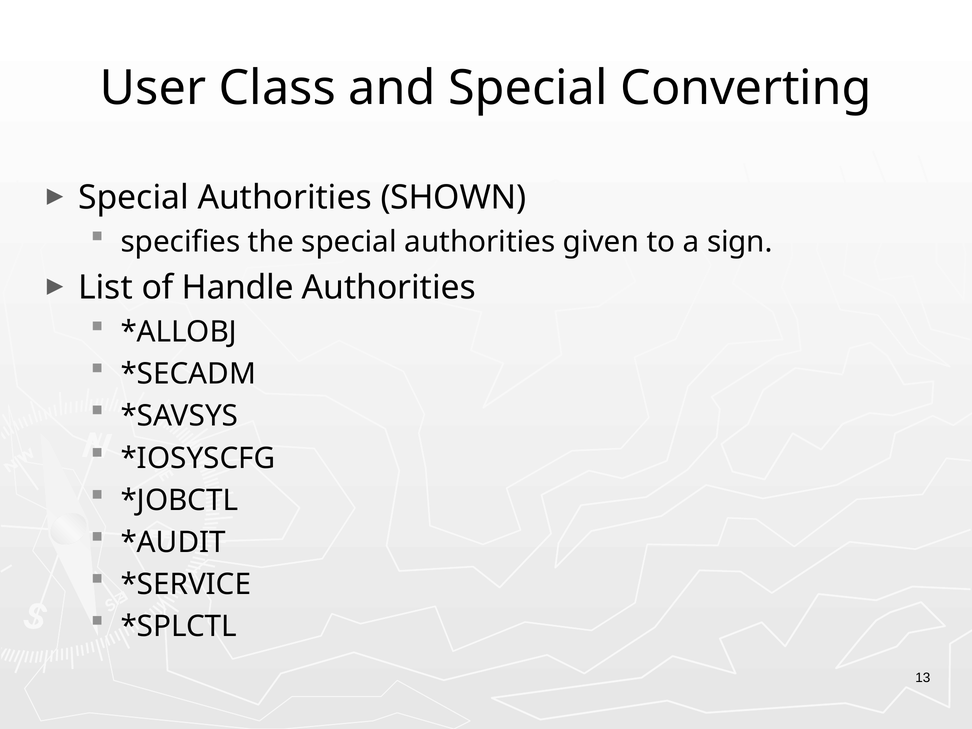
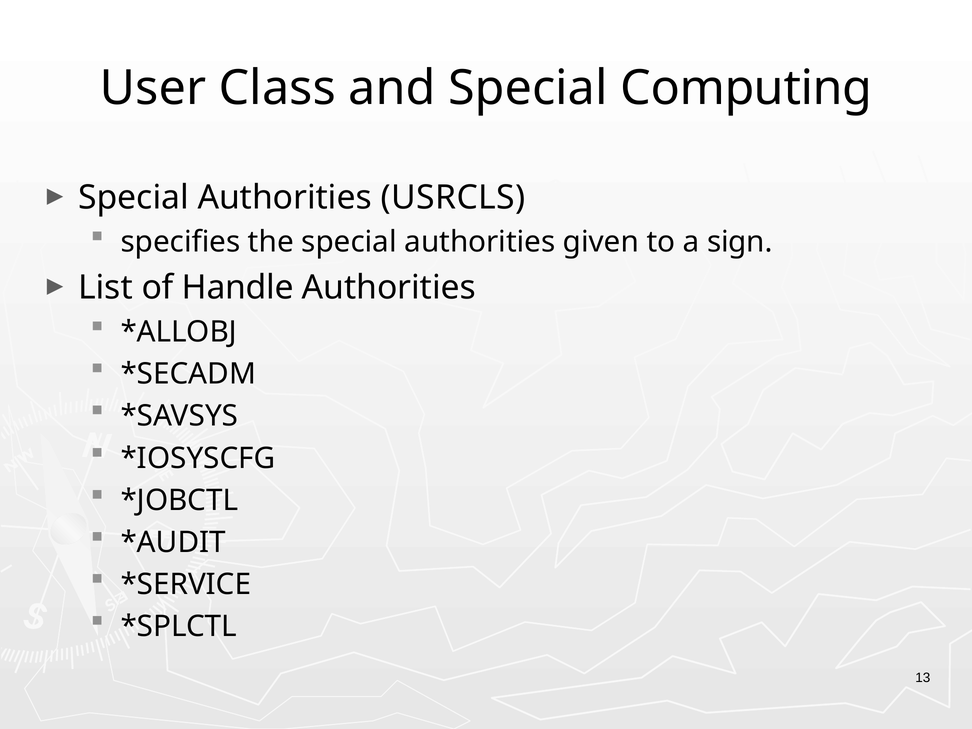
Converting: Converting -> Computing
SHOWN: SHOWN -> USRCLS
